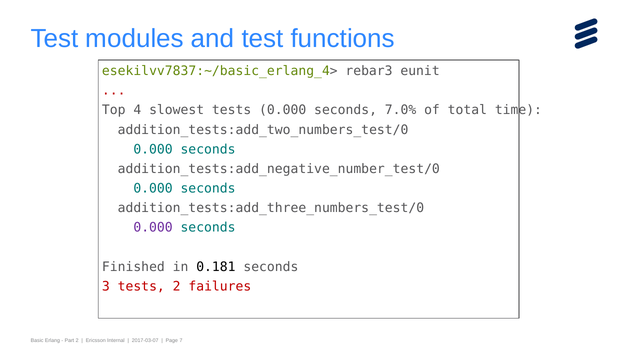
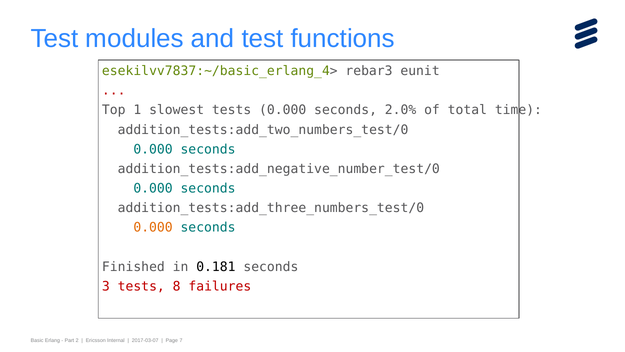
4: 4 -> 1
7.0%: 7.0% -> 2.0%
0.000 at (153, 227) colour: purple -> orange
tests 2: 2 -> 8
